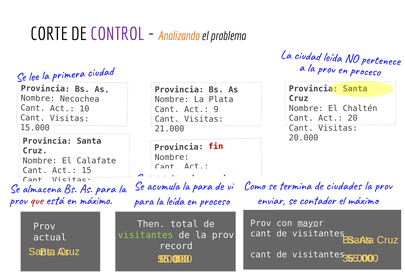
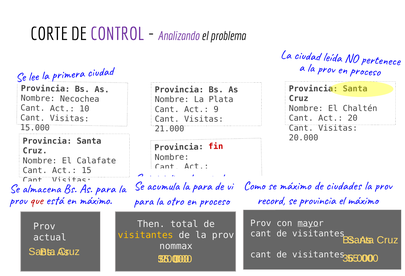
Analizando colour: orange -> purple
se termina: termina -> máximo
enviar: enviar -> record
se contador: contador -> provincia
leída at (175, 201): leída -> otro
visitantes at (146, 235) colour: light green -> yellow
record: record -> nommax
